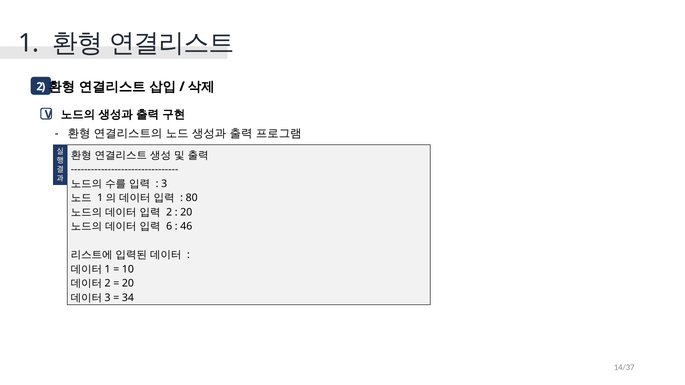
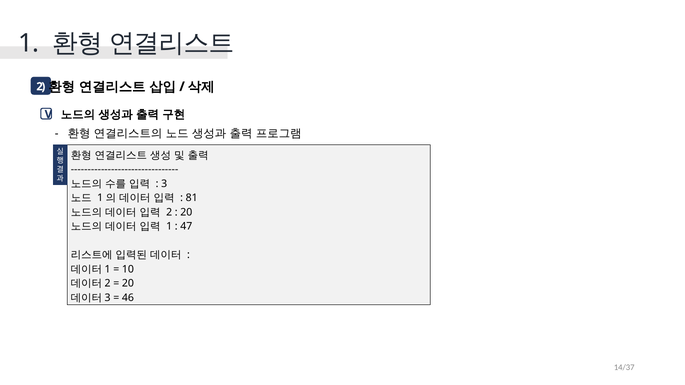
80: 80 -> 81
6 at (169, 227): 6 -> 1
46: 46 -> 47
34: 34 -> 46
